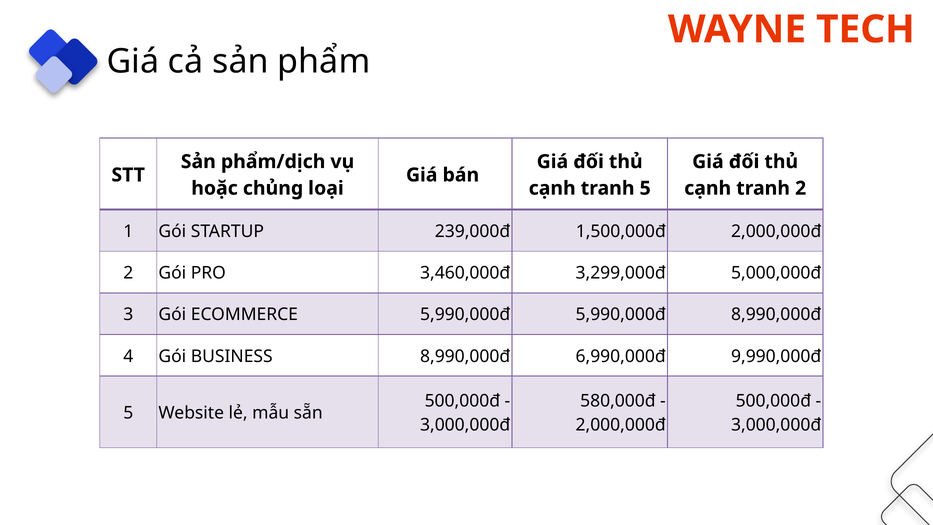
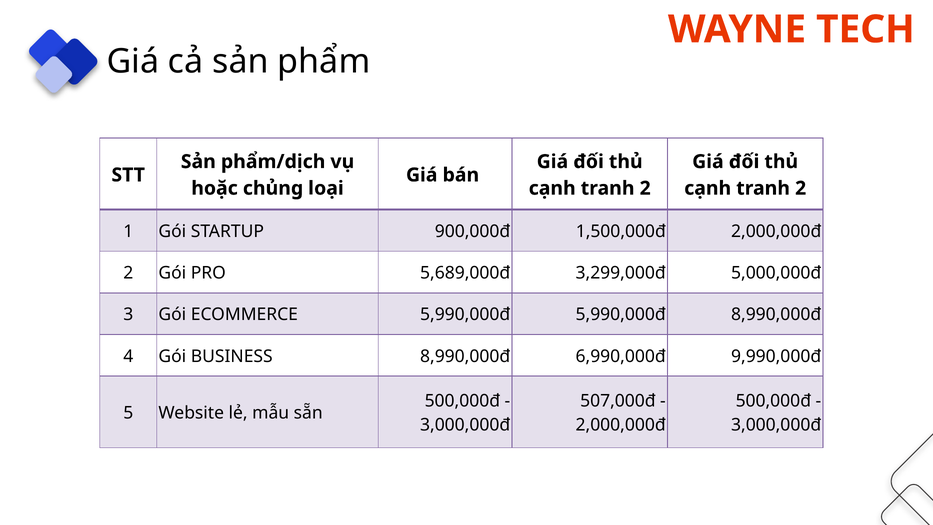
5 at (645, 188): 5 -> 2
239,000đ: 239,000đ -> 900,000đ
3,460,000đ: 3,460,000đ -> 5,689,000đ
580,000đ: 580,000đ -> 507,000đ
